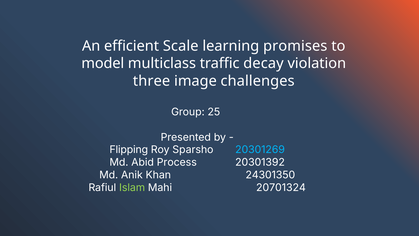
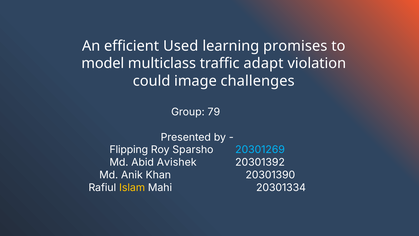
Scale: Scale -> Used
decay: decay -> adapt
three: three -> could
25: 25 -> 79
Process: Process -> Avishek
24301350: 24301350 -> 20301390
Islam colour: light green -> yellow
20701324: 20701324 -> 20301334
